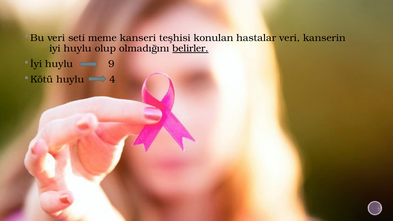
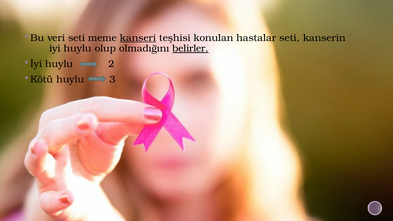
kanseri underline: none -> present
hastalar veri: veri -> seti
9: 9 -> 2
4: 4 -> 3
